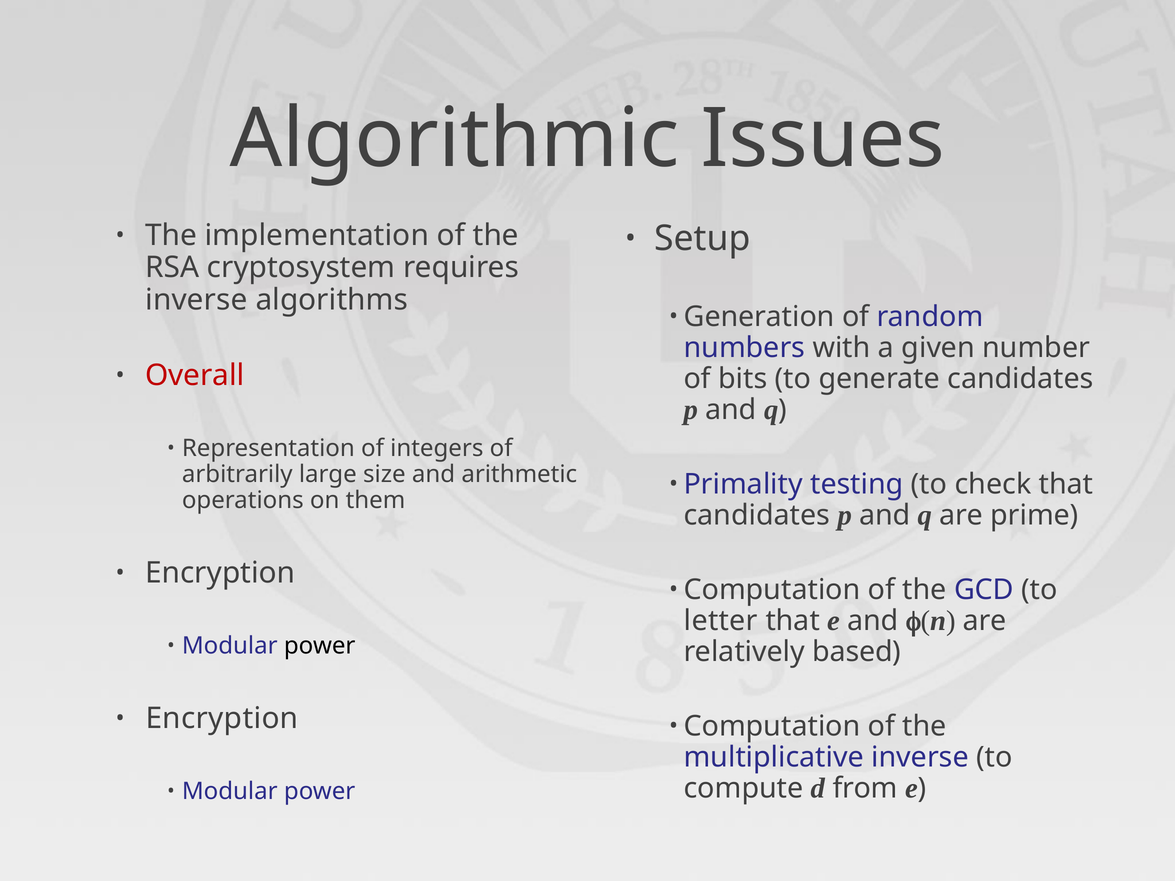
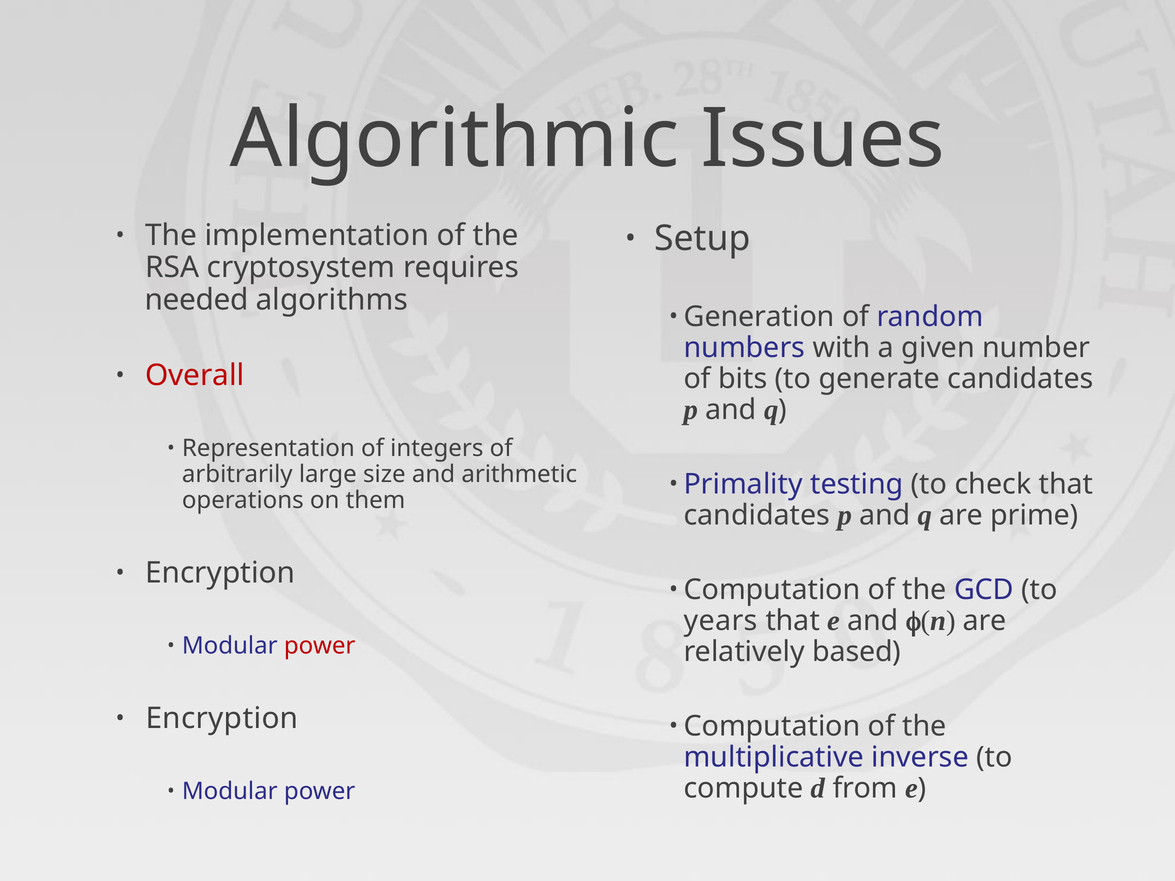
inverse at (196, 300): inverse -> needed
letter: letter -> years
power at (320, 646) colour: black -> red
